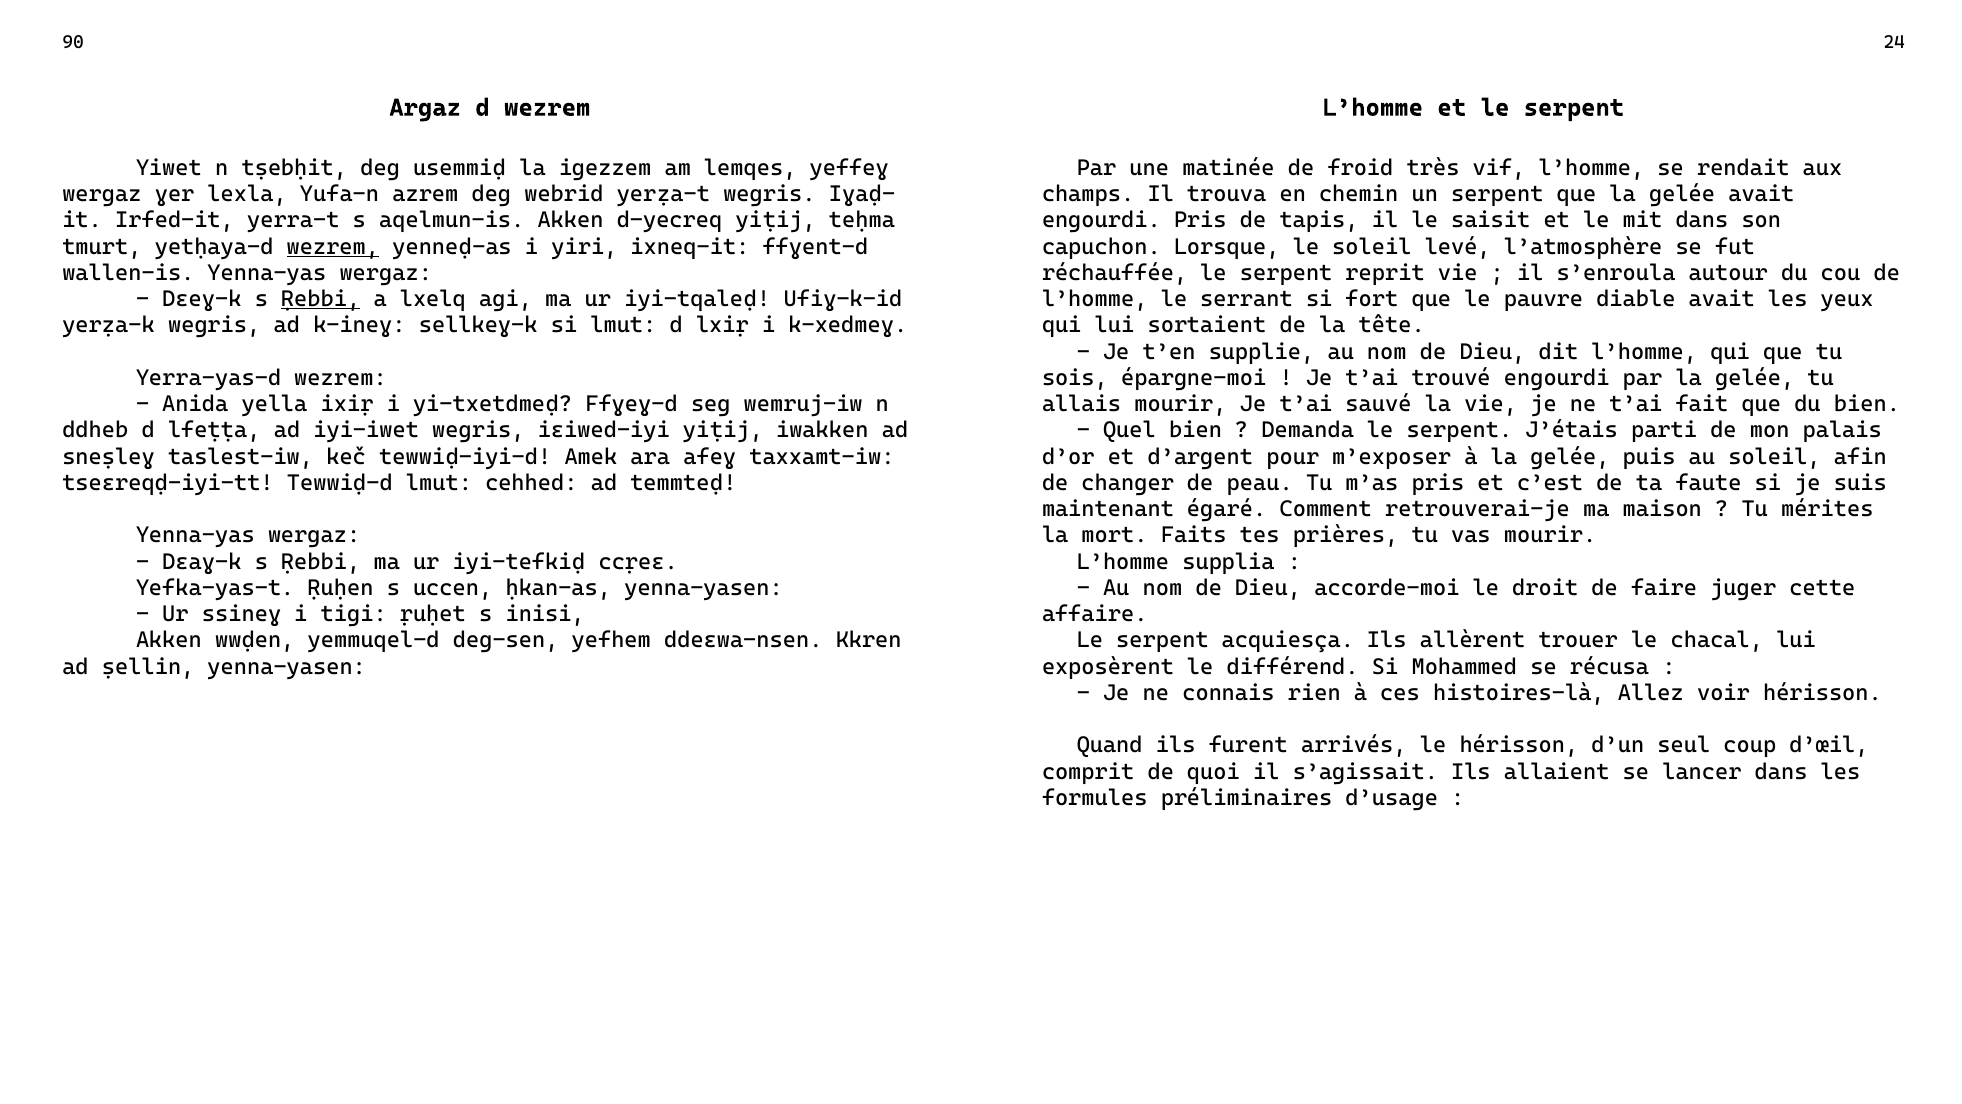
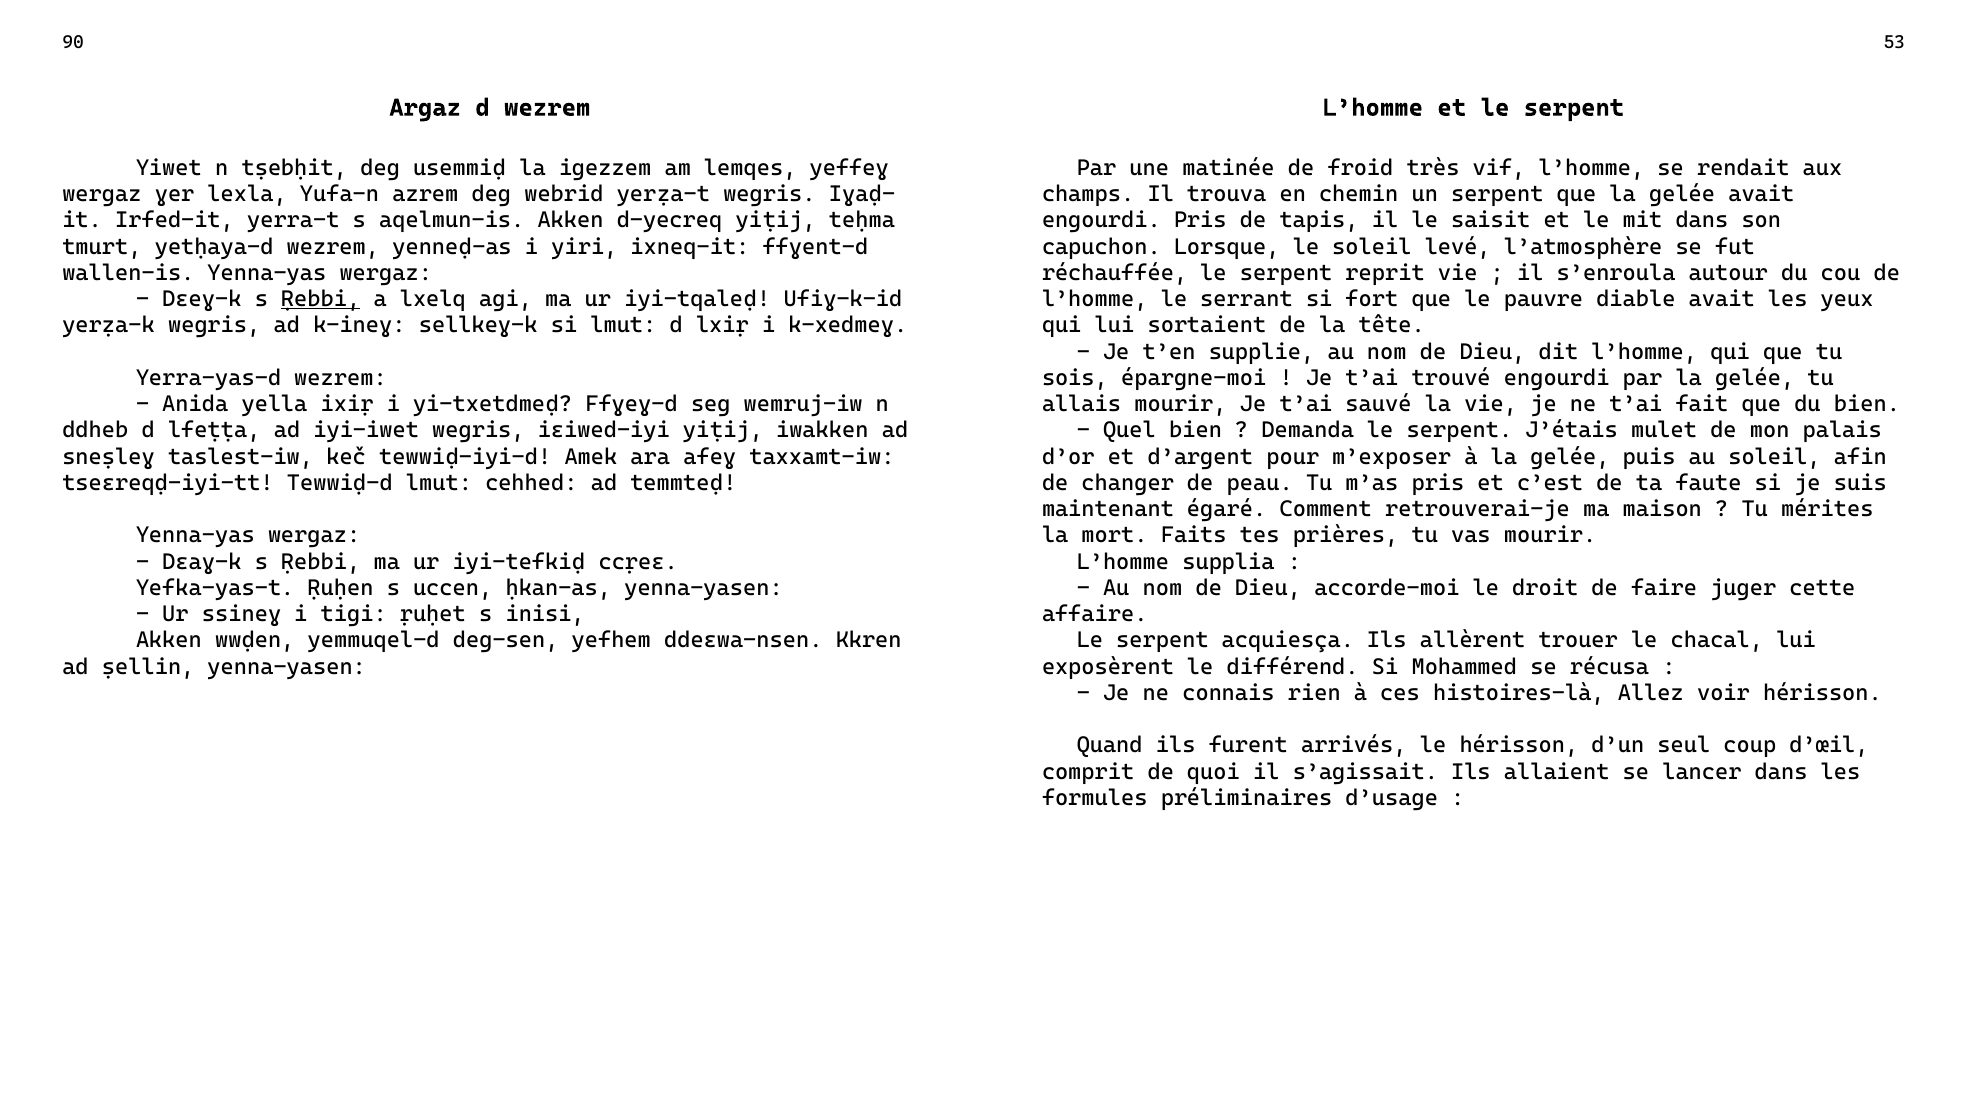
24: 24 -> 53
wezrem at (333, 247) underline: present -> none
parti: parti -> mulet
